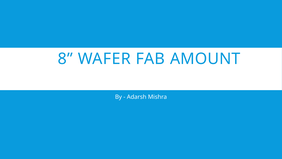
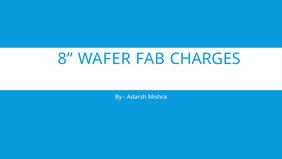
AMOUNT: AMOUNT -> CHARGES
